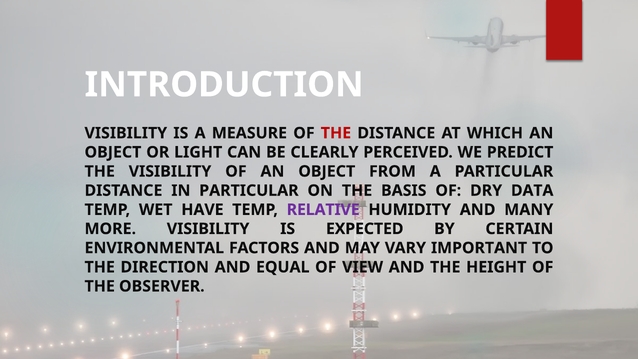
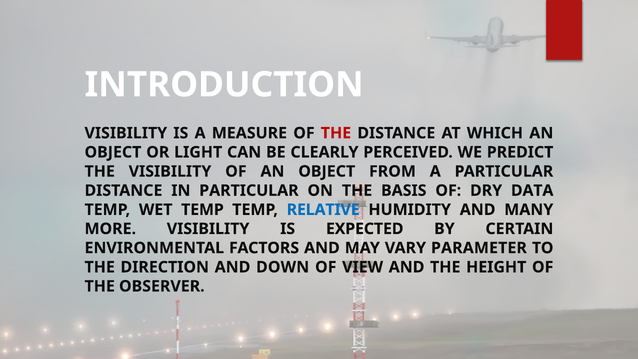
WET HAVE: HAVE -> TEMP
RELATIVE colour: purple -> blue
IMPORTANT: IMPORTANT -> PARAMETER
EQUAL: EQUAL -> DOWN
